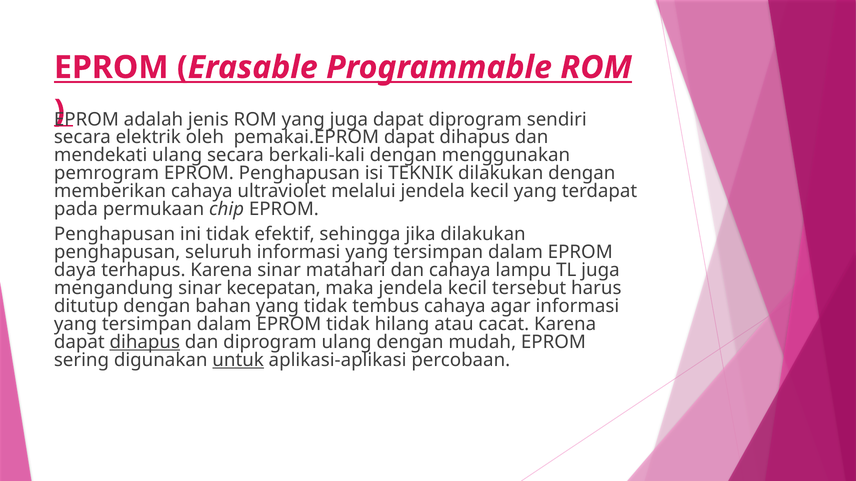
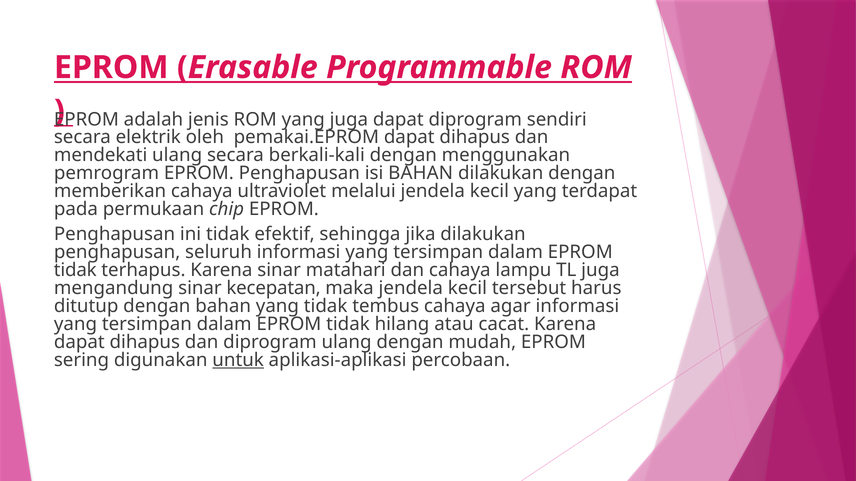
isi TEKNIK: TEKNIK -> BAHAN
daya at (75, 270): daya -> tidak
dihapus at (145, 342) underline: present -> none
